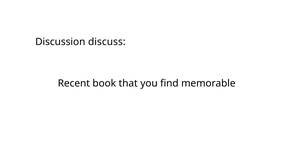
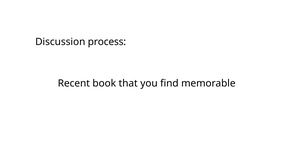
discuss: discuss -> process
